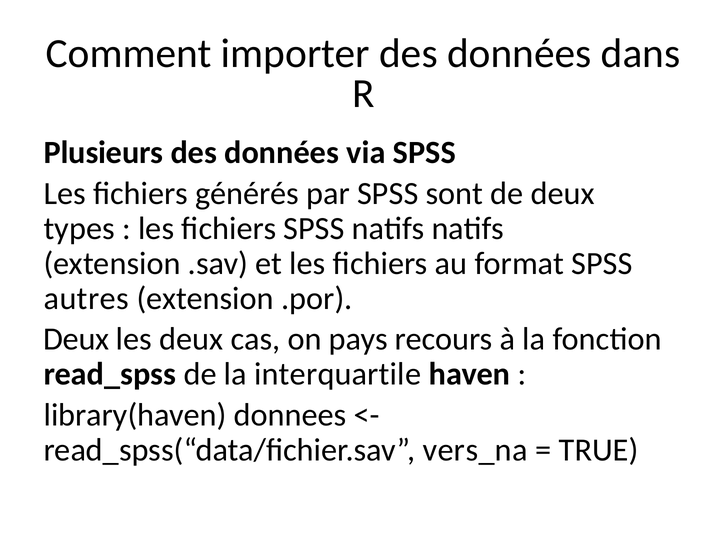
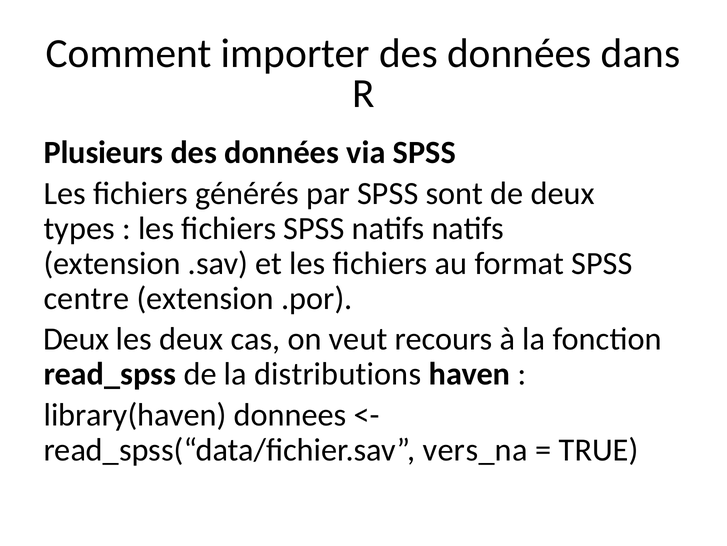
autres: autres -> centre
pays: pays -> veut
interquartile: interquartile -> distributions
